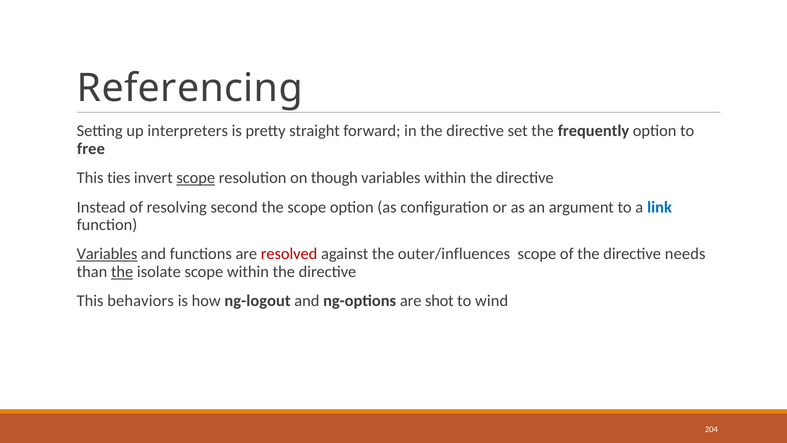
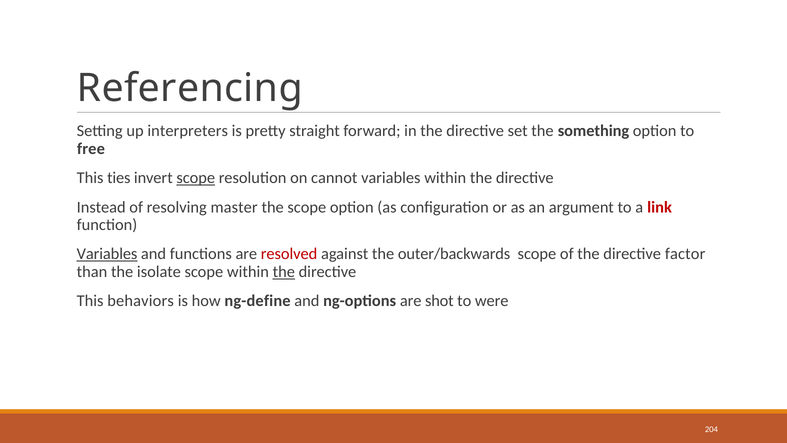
frequently: frequently -> something
though: though -> cannot
second: second -> master
link colour: blue -> red
outer/influences: outer/influences -> outer/backwards
needs: needs -> factor
the at (122, 272) underline: present -> none
the at (284, 272) underline: none -> present
ng-logout: ng-logout -> ng-define
wind: wind -> were
